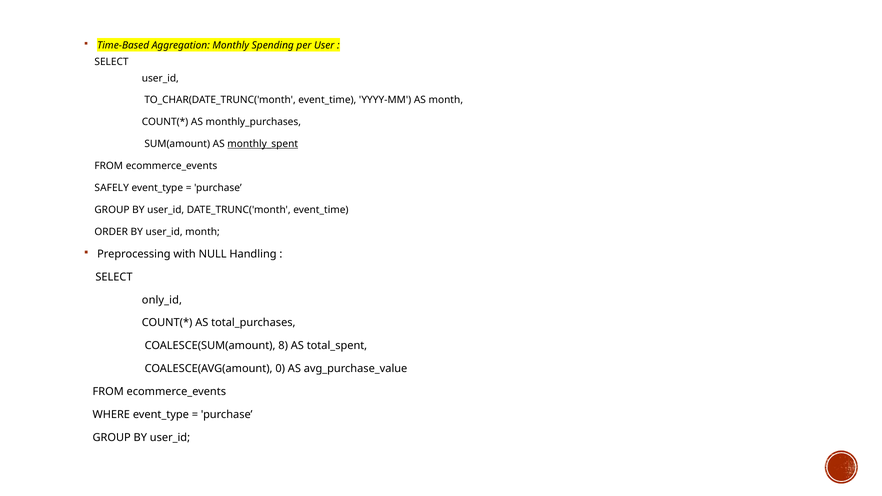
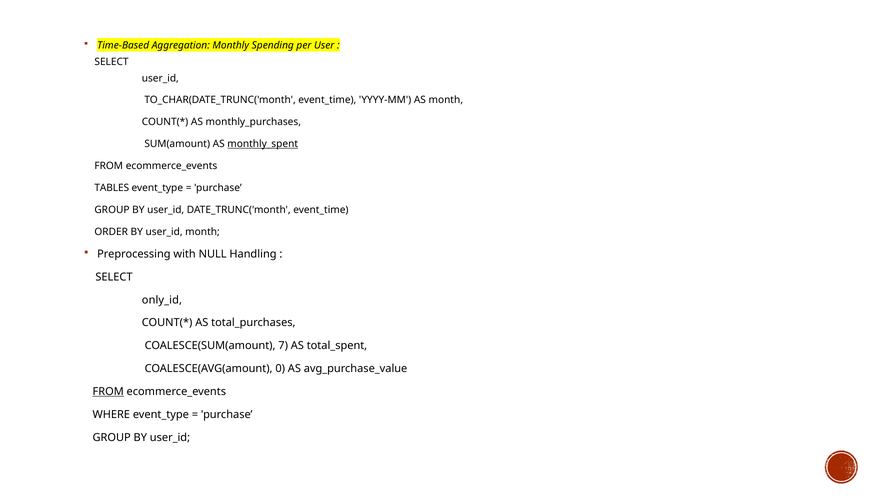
SAFELY: SAFELY -> TABLES
8: 8 -> 7
FROM at (108, 392) underline: none -> present
